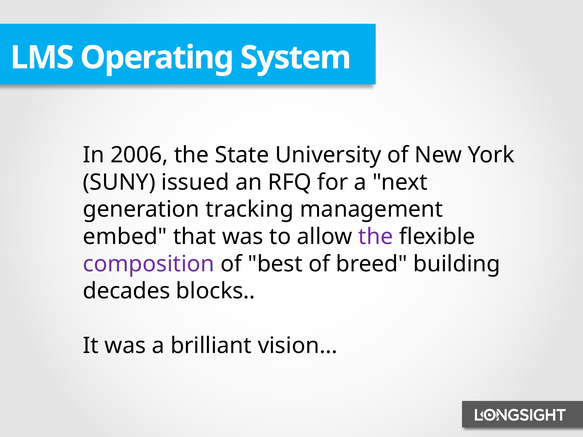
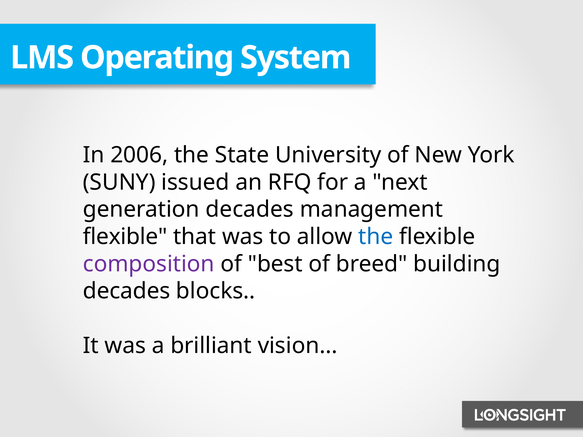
generation tracking: tracking -> decades
embed at (125, 237): embed -> flexible
the at (376, 237) colour: purple -> blue
